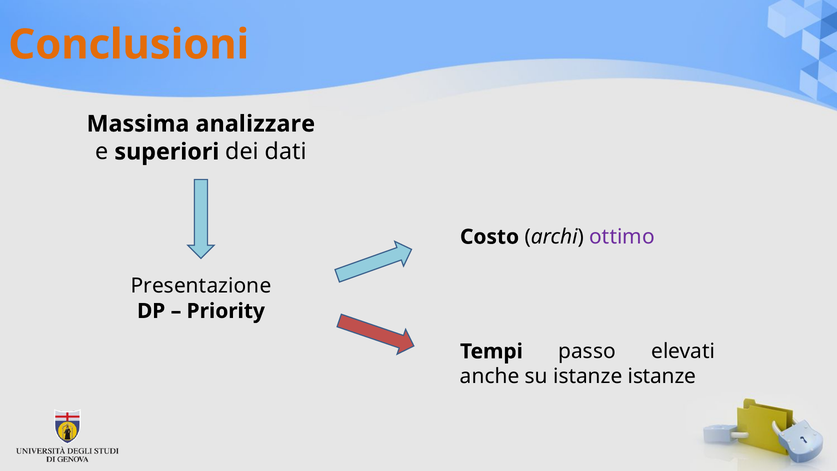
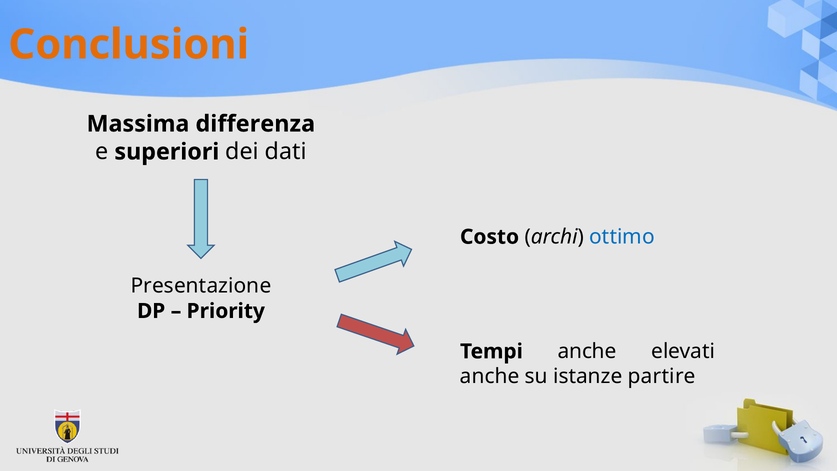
analizzare: analizzare -> differenza
ottimo colour: purple -> blue
Tempi passo: passo -> anche
istanze istanze: istanze -> partire
